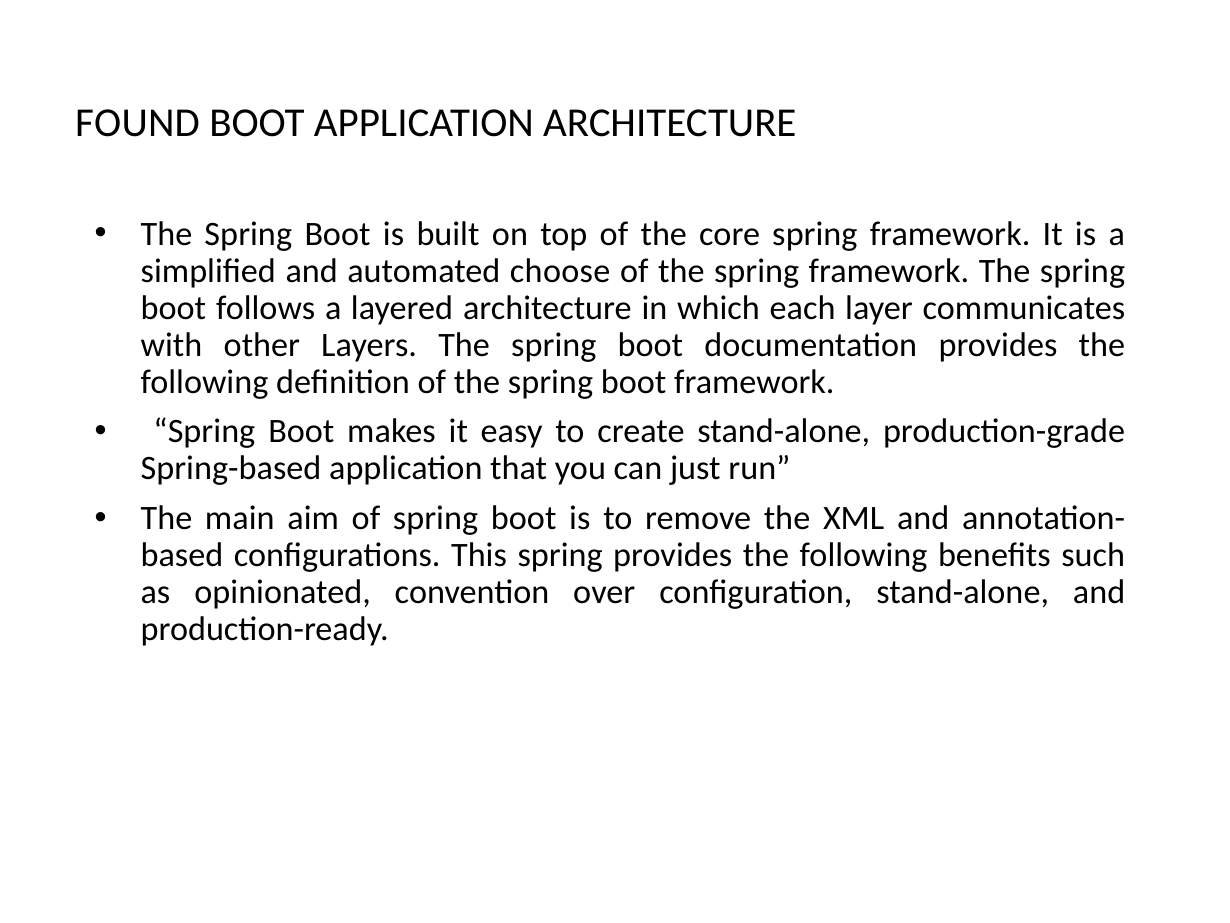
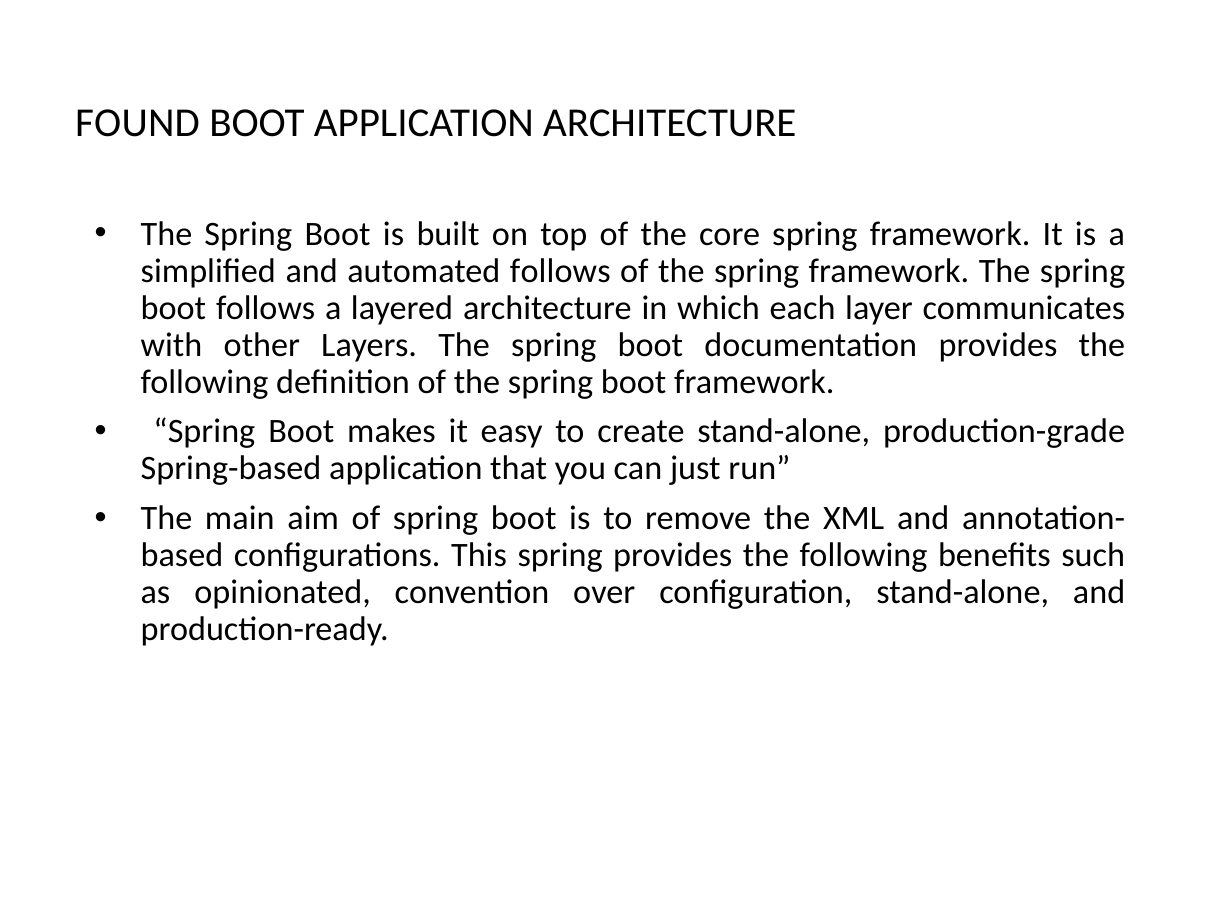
automated choose: choose -> follows
